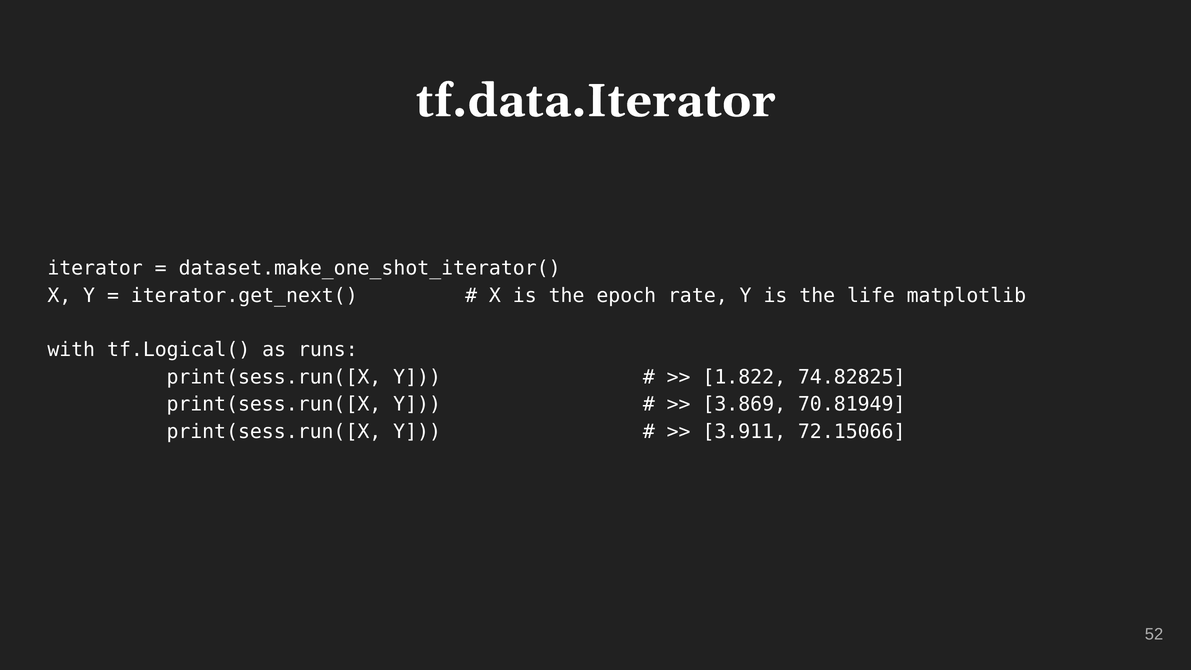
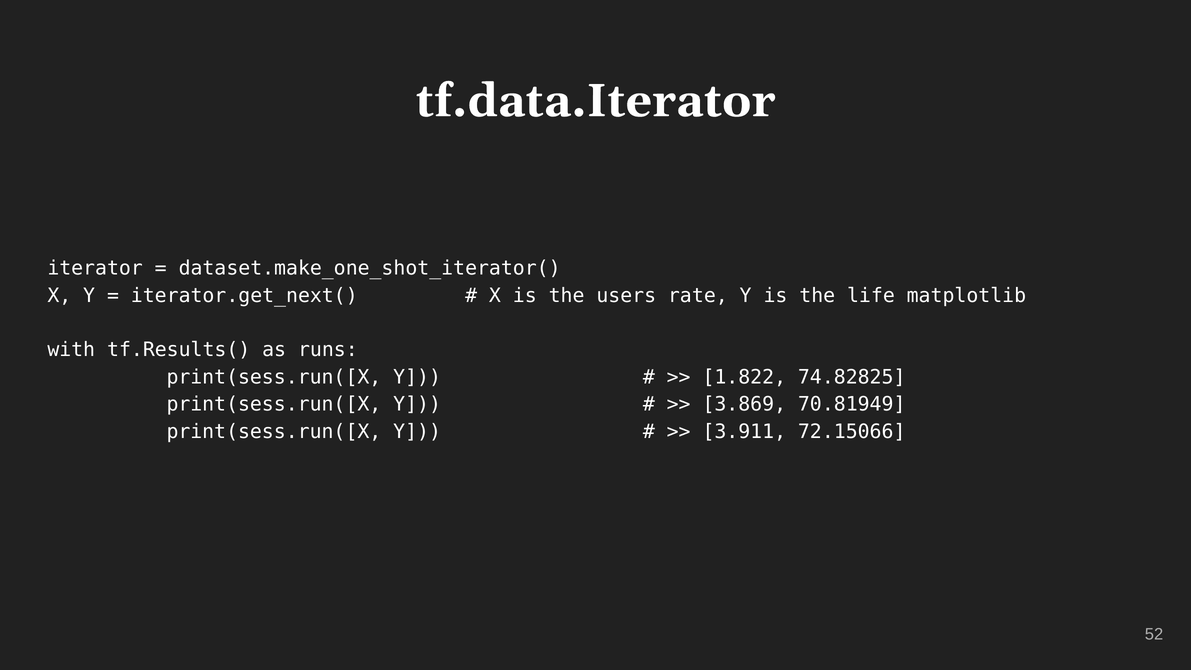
epoch: epoch -> users
tf.Logical(: tf.Logical( -> tf.Results(
